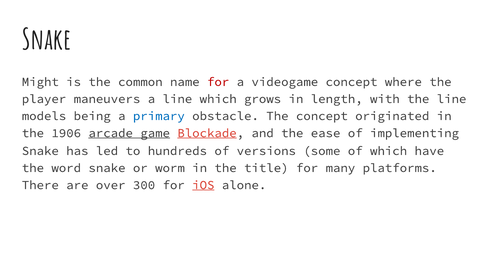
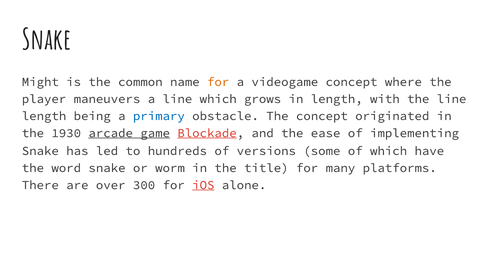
for at (218, 82) colour: red -> orange
models at (44, 116): models -> length
1906: 1906 -> 1930
